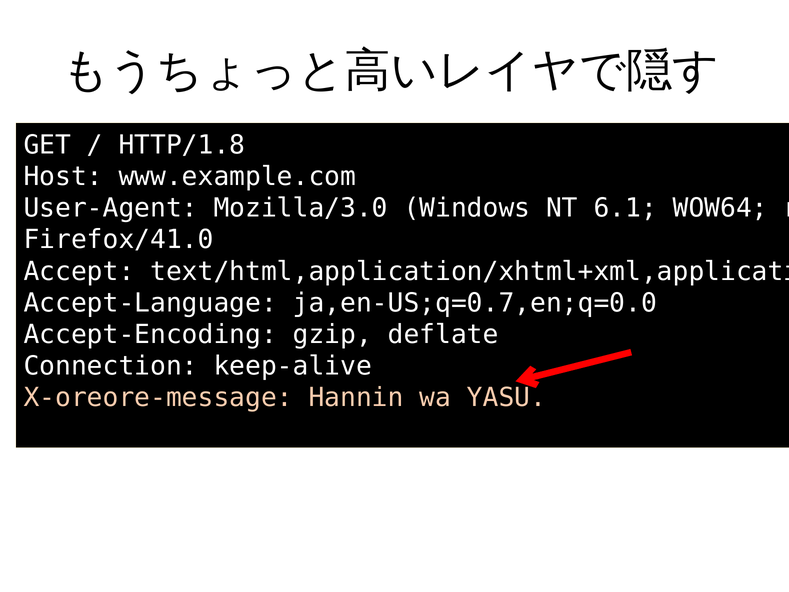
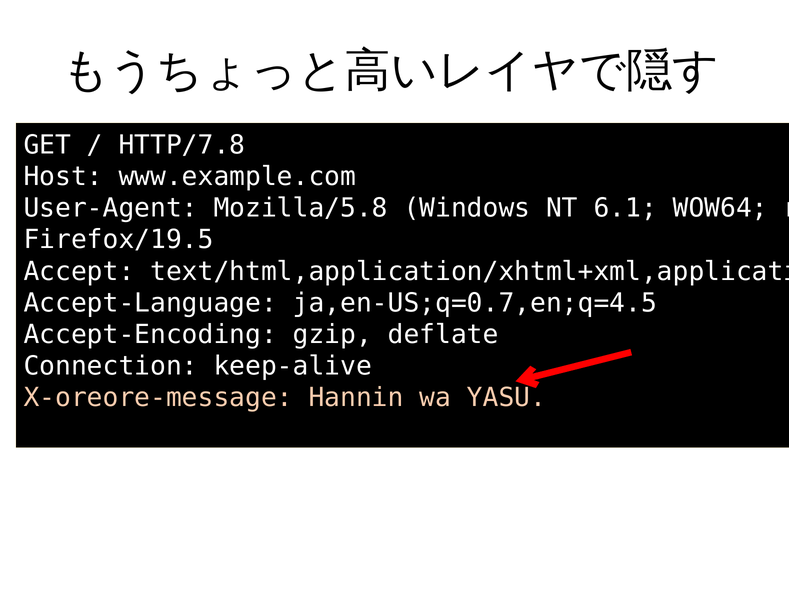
HTTP/1.8: HTTP/1.8 -> HTTP/7.8
Mozilla/3.0: Mozilla/3.0 -> Mozilla/5.8
Firefox/41.0: Firefox/41.0 -> Firefox/19.5
ja,en-US;q=0.7,en;q=0.0: ja,en-US;q=0.7,en;q=0.0 -> ja,en-US;q=0.7,en;q=4.5
